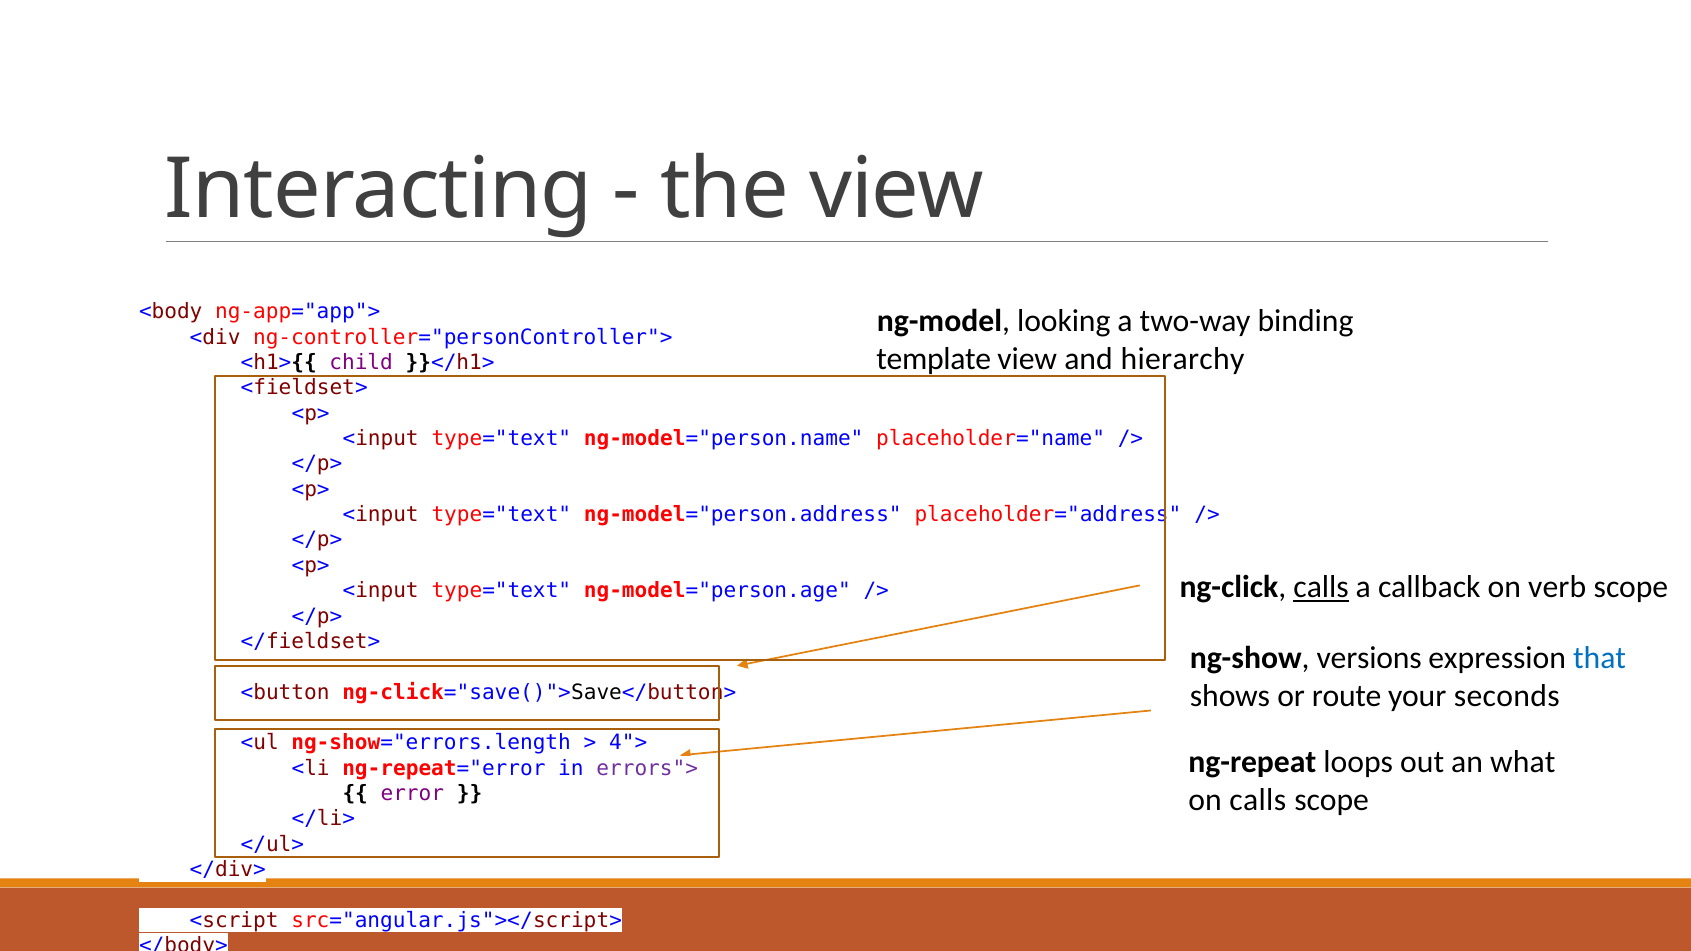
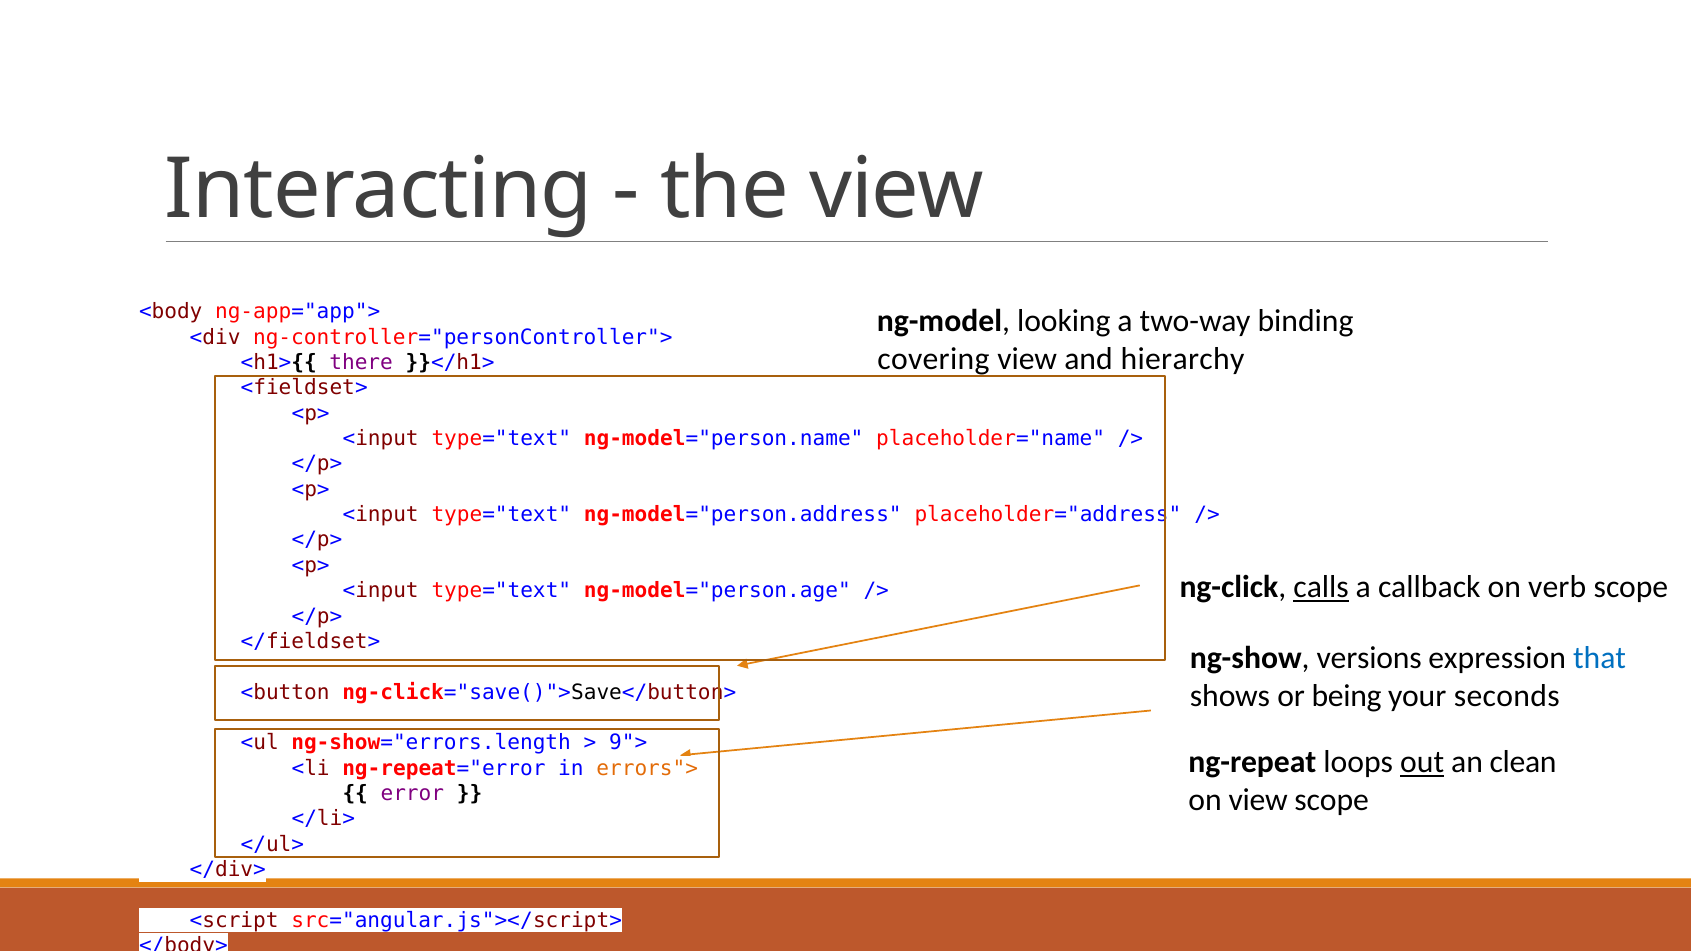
template: template -> covering
child: child -> there
route: route -> being
4">: 4"> -> 9">
out underline: none -> present
what: what -> clean
errors"> colour: purple -> orange
on calls: calls -> view
